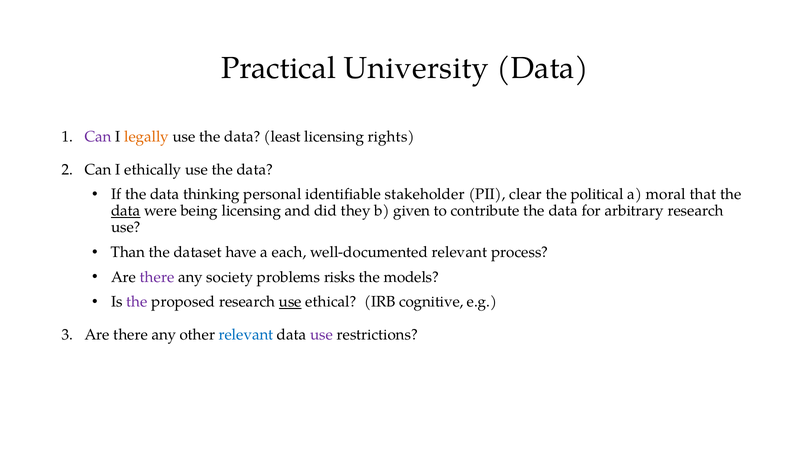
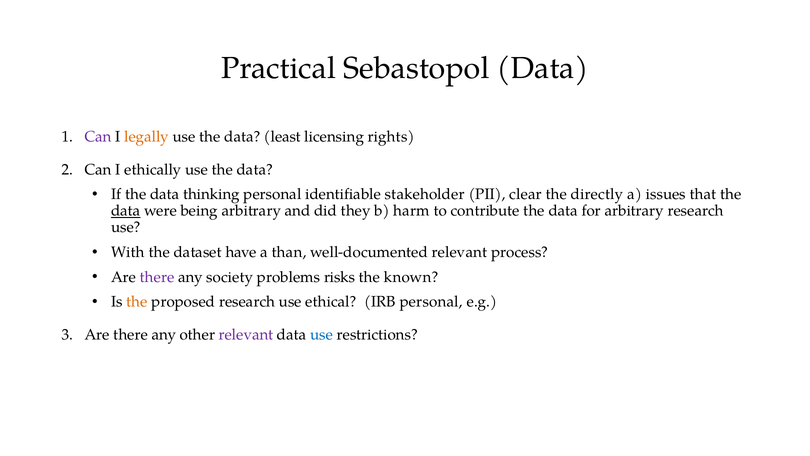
University: University -> Sebastopol
political: political -> directly
moral: moral -> issues
being licensing: licensing -> arbitrary
given: given -> harm
Than: Than -> With
each: each -> than
models: models -> known
the at (137, 302) colour: purple -> orange
use at (290, 302) underline: present -> none
IRB cognitive: cognitive -> personal
relevant at (246, 334) colour: blue -> purple
use at (322, 334) colour: purple -> blue
